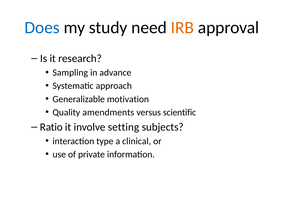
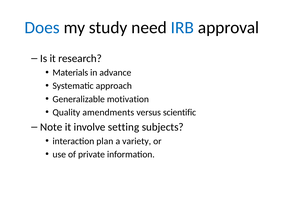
IRB colour: orange -> blue
Sampling: Sampling -> Materials
Ratio: Ratio -> Note
type: type -> plan
clinical: clinical -> variety
